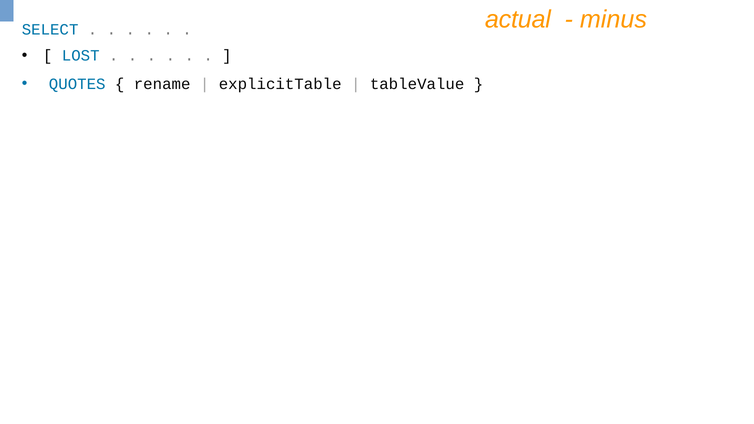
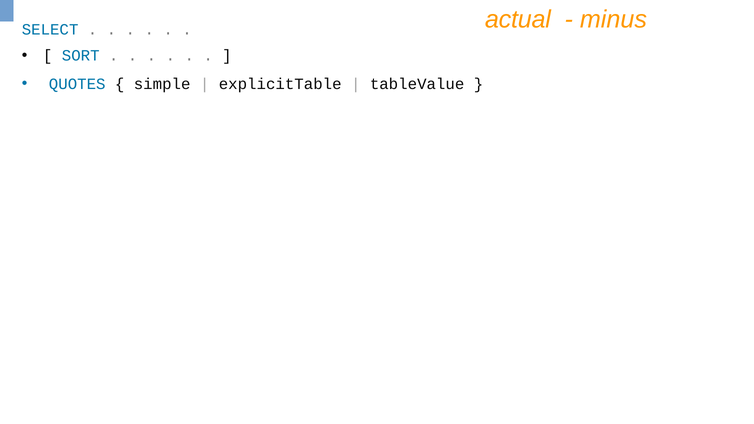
LOST: LOST -> SORT
rename: rename -> simple
